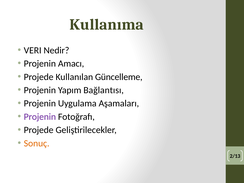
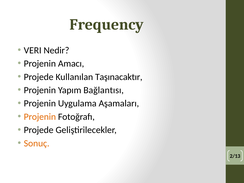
Kullanıma: Kullanıma -> Frequency
Güncelleme: Güncelleme -> Taşınacaktır
Projenin at (40, 117) colour: purple -> orange
